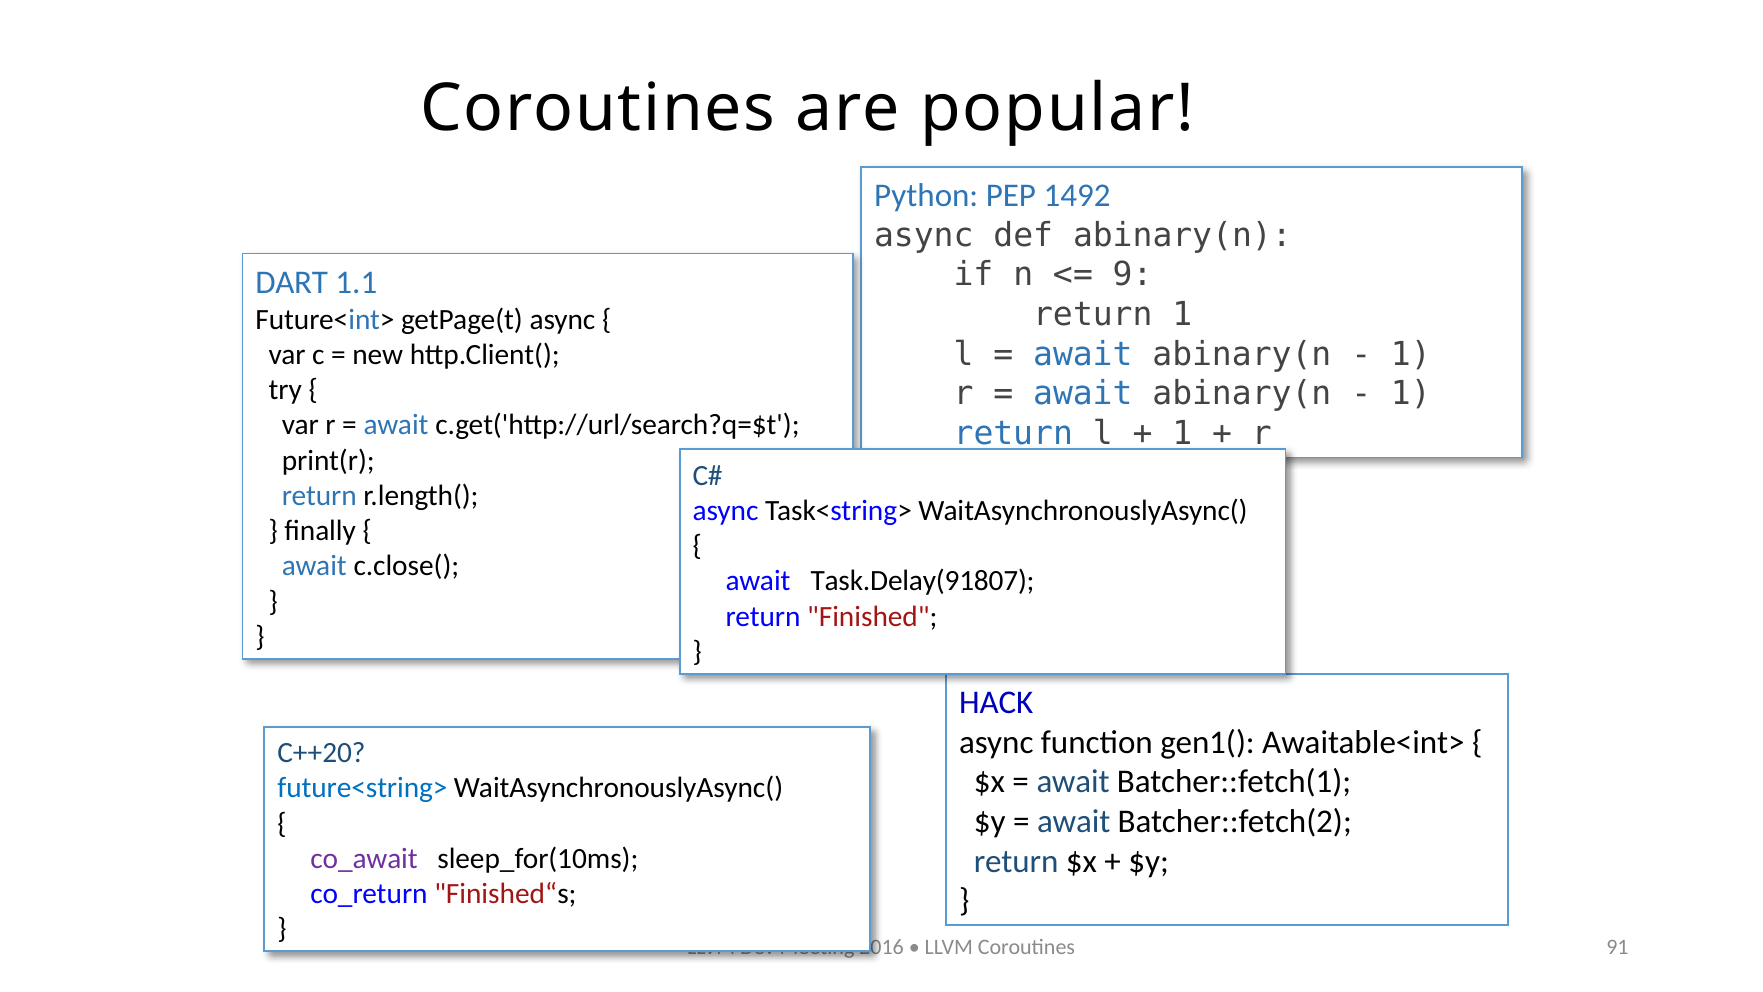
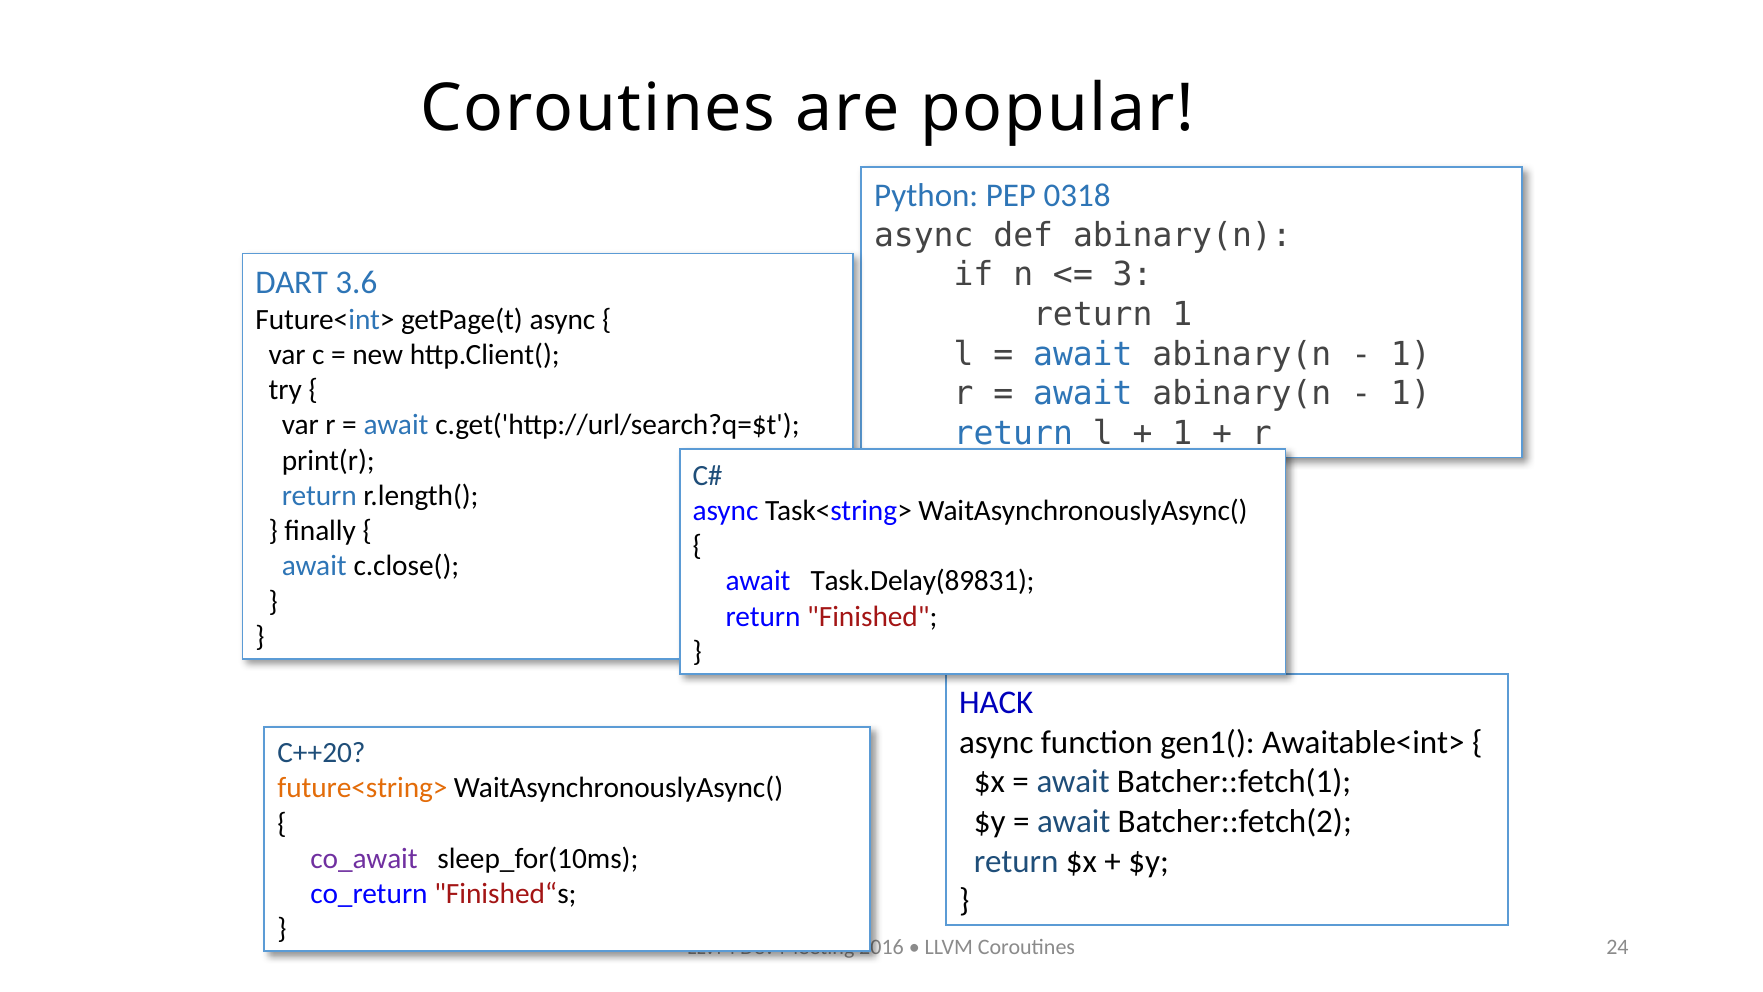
1492: 1492 -> 0318
9: 9 -> 3
1.1: 1.1 -> 3.6
Task.Delay(91807: Task.Delay(91807 -> Task.Delay(89831
future<string> colour: blue -> orange
91: 91 -> 24
